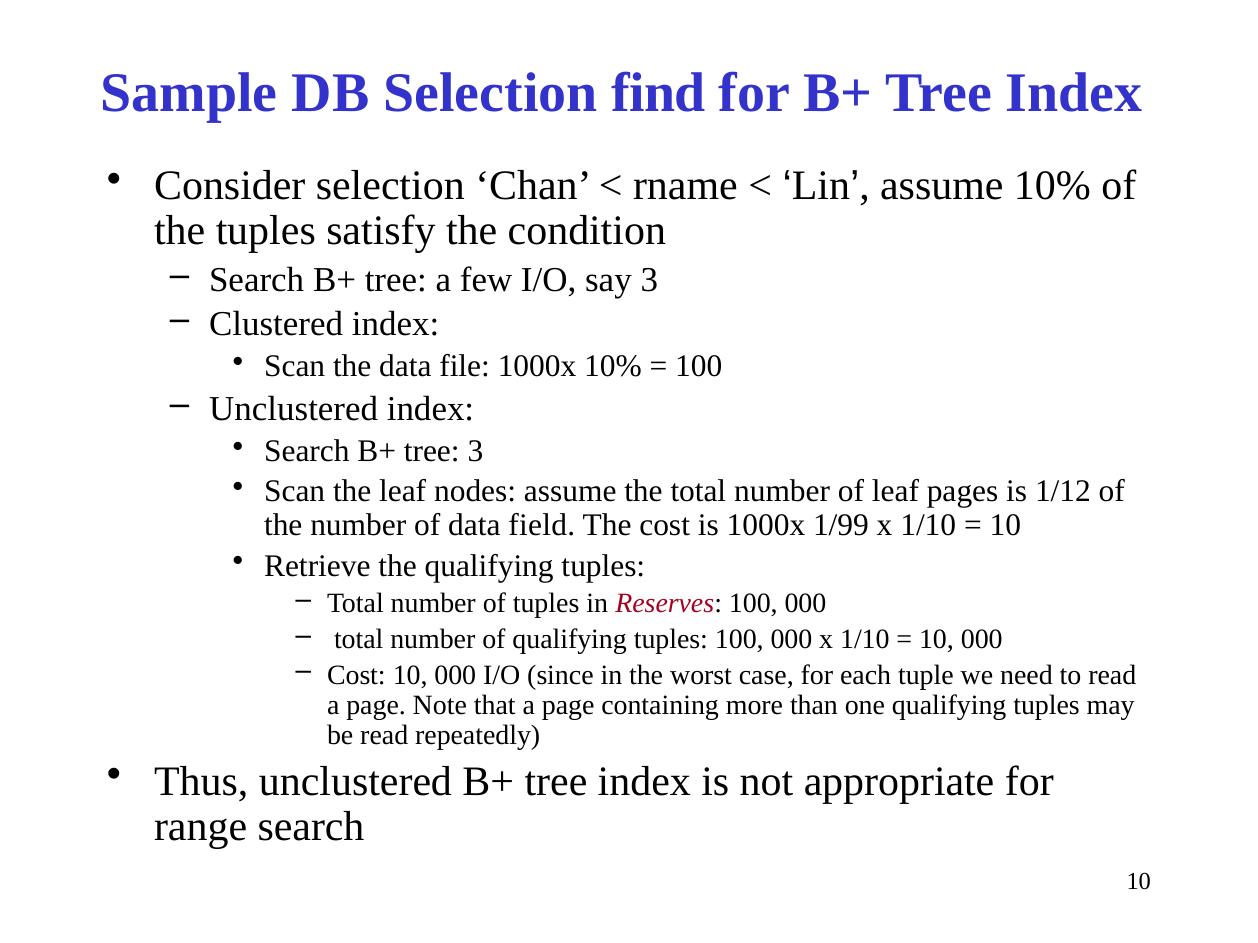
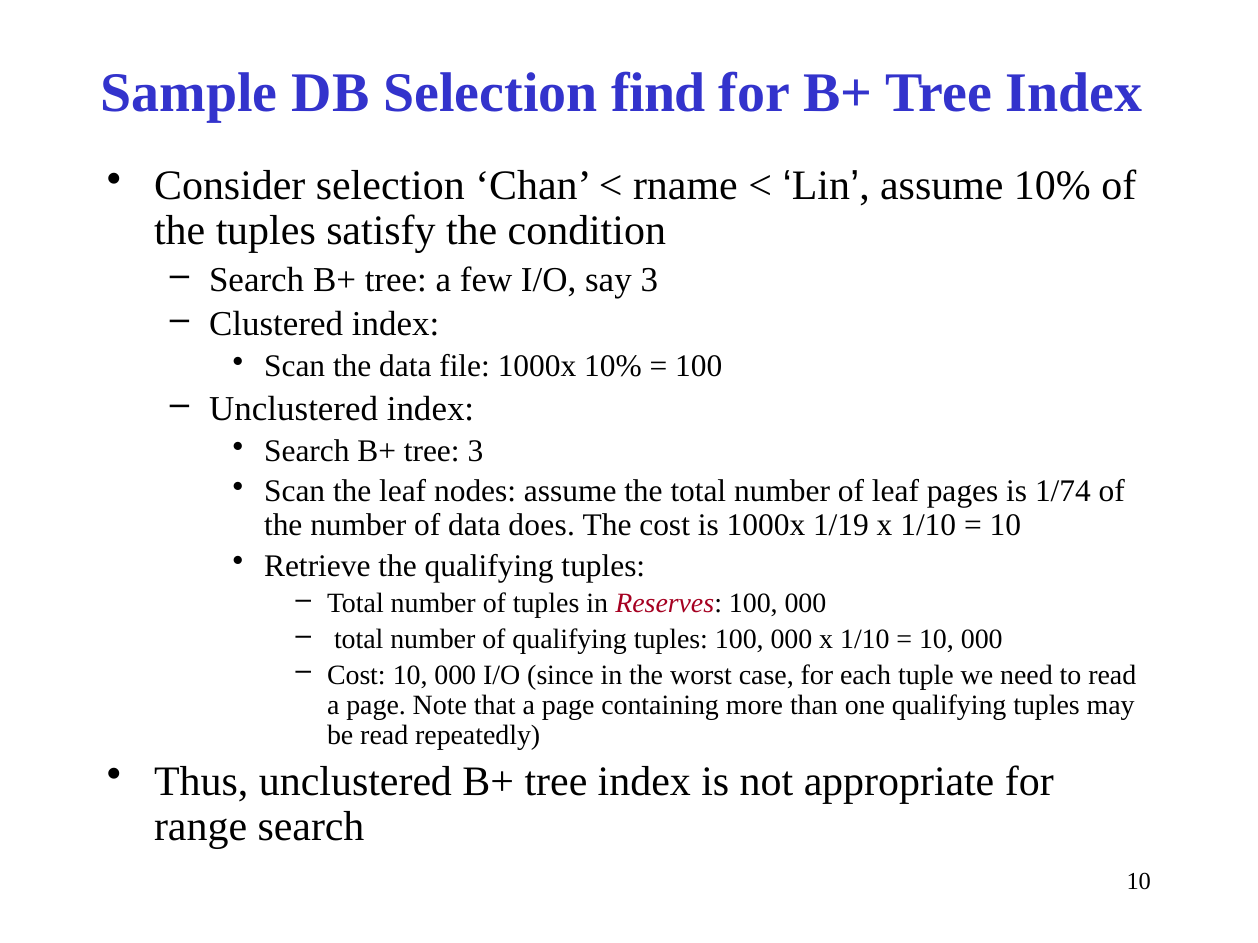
1/12: 1/12 -> 1/74
field: field -> does
1/99: 1/99 -> 1/19
